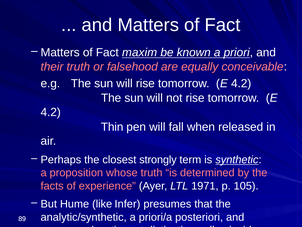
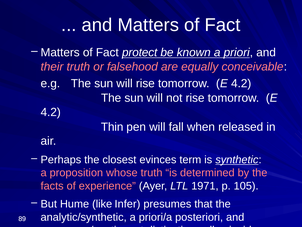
maxim: maxim -> protect
strongly: strongly -> evinces
